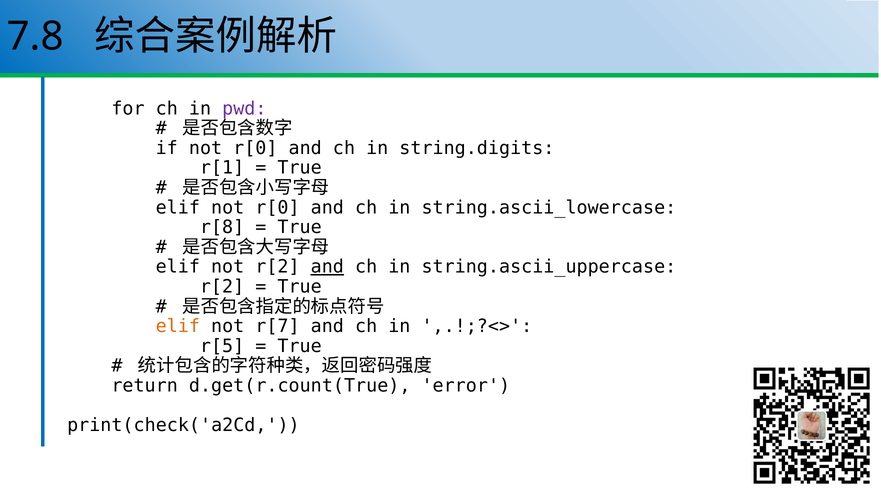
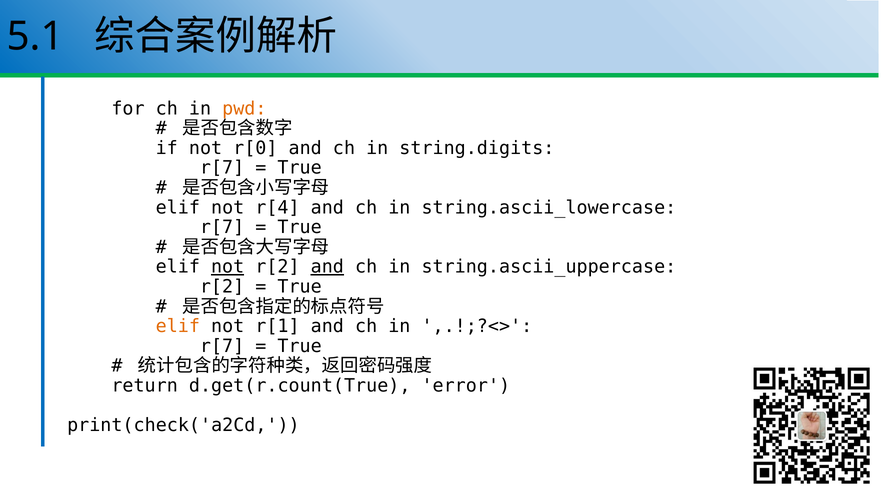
7.8: 7.8 -> 5.1
pwd colour: purple -> orange
r[1 at (222, 168): r[1 -> r[7
elif not r[0: r[0 -> r[4
r[8 at (222, 228): r[8 -> r[7
not at (228, 267) underline: none -> present
r[7: r[7 -> r[1
r[5 at (222, 346): r[5 -> r[7
